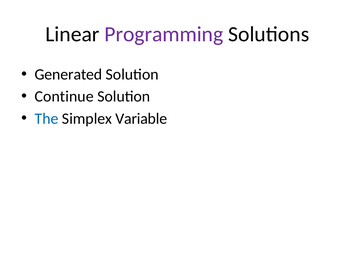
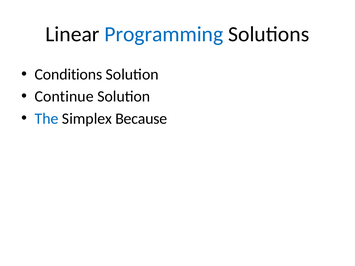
Programming colour: purple -> blue
Generated: Generated -> Conditions
Variable: Variable -> Because
